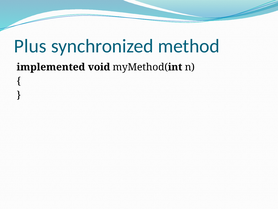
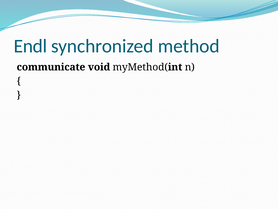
Plus: Plus -> Endl
implemented: implemented -> communicate
